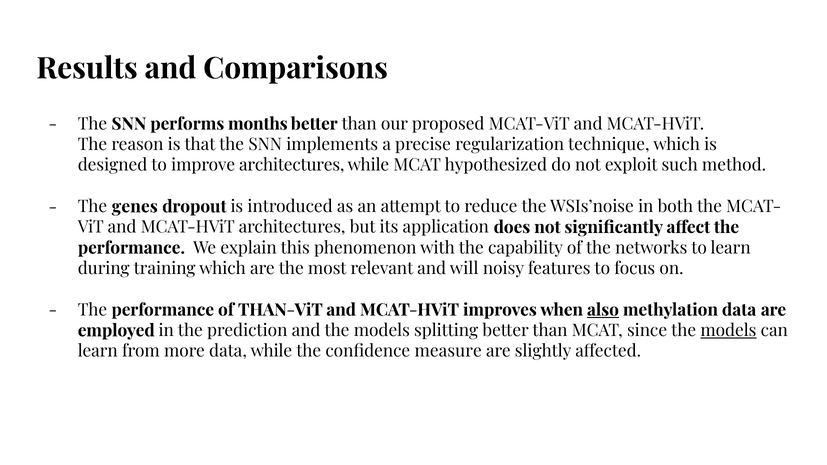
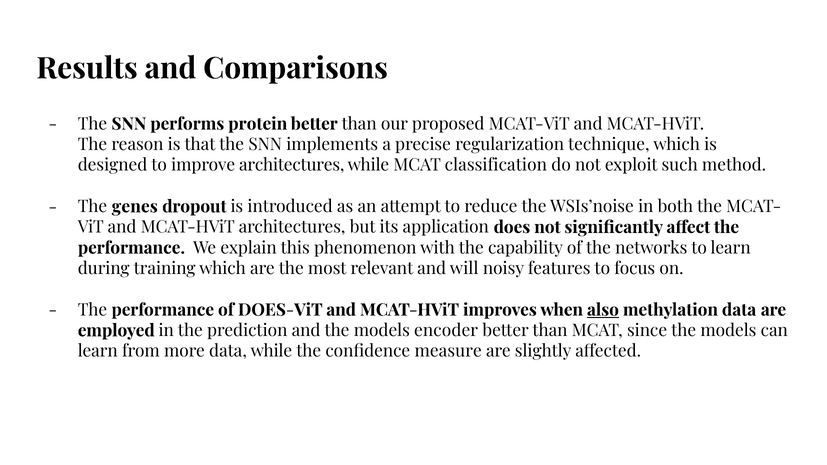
months: months -> protein
hypothesized: hypothesized -> classification
THAN-ViT: THAN-ViT -> DOES-ViT
splitting: splitting -> encoder
models at (728, 331) underline: present -> none
